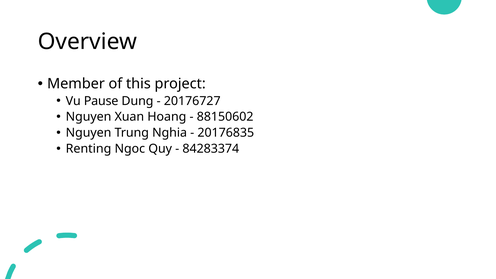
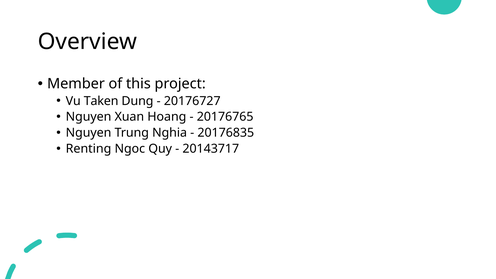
Pause: Pause -> Taken
88150602: 88150602 -> 20176765
84283374: 84283374 -> 20143717
